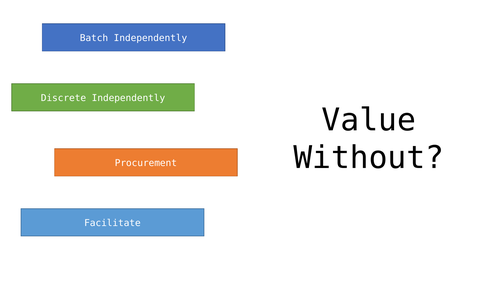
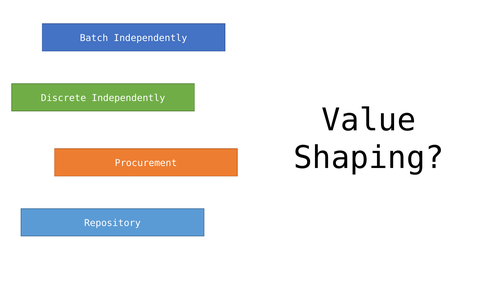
Without: Without -> Shaping
Facilitate: Facilitate -> Repository
